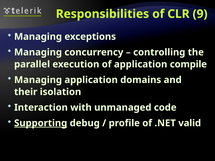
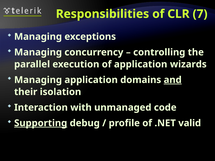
9: 9 -> 7
compile: compile -> wizards
and underline: none -> present
